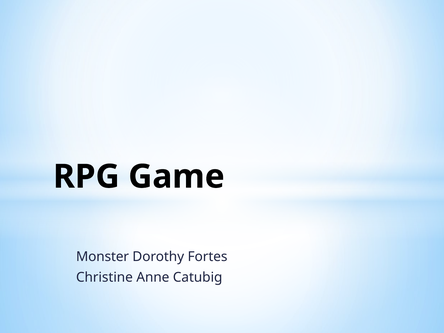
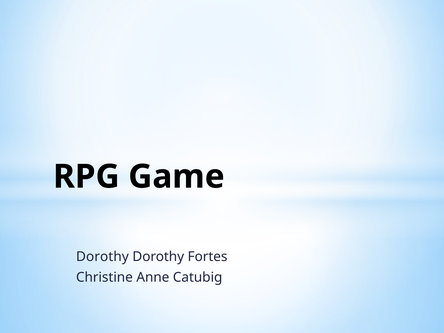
Monster at (103, 257): Monster -> Dorothy
